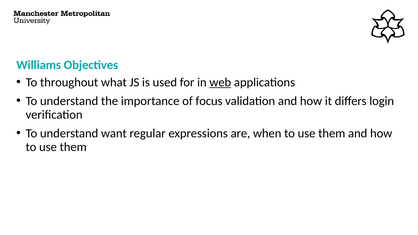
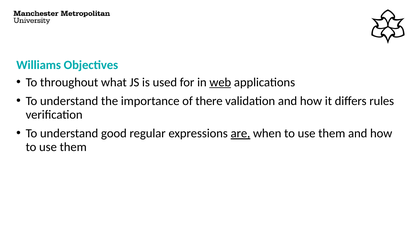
focus: focus -> there
login: login -> rules
want: want -> good
are underline: none -> present
